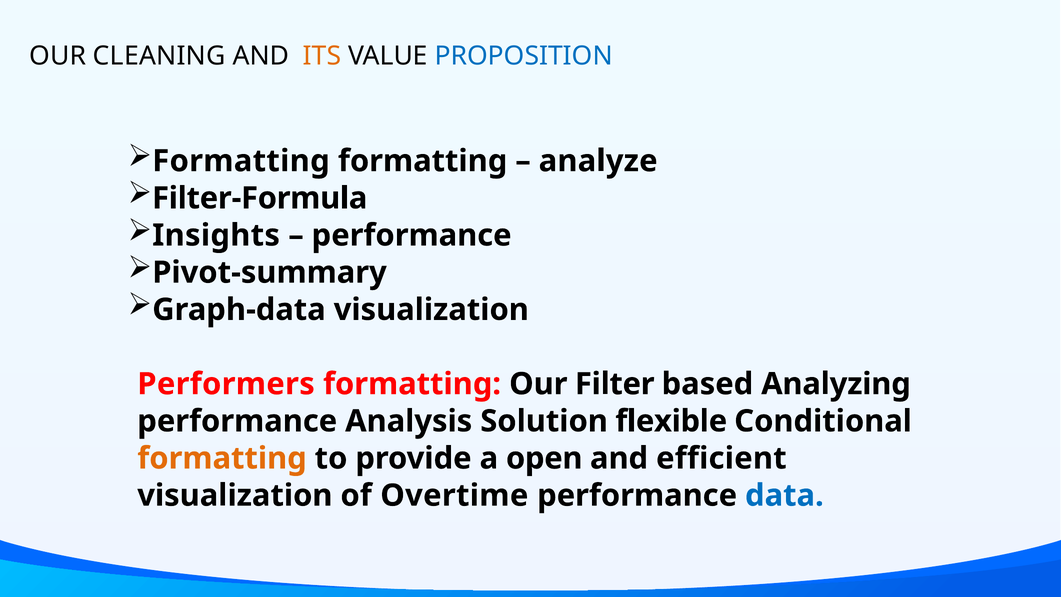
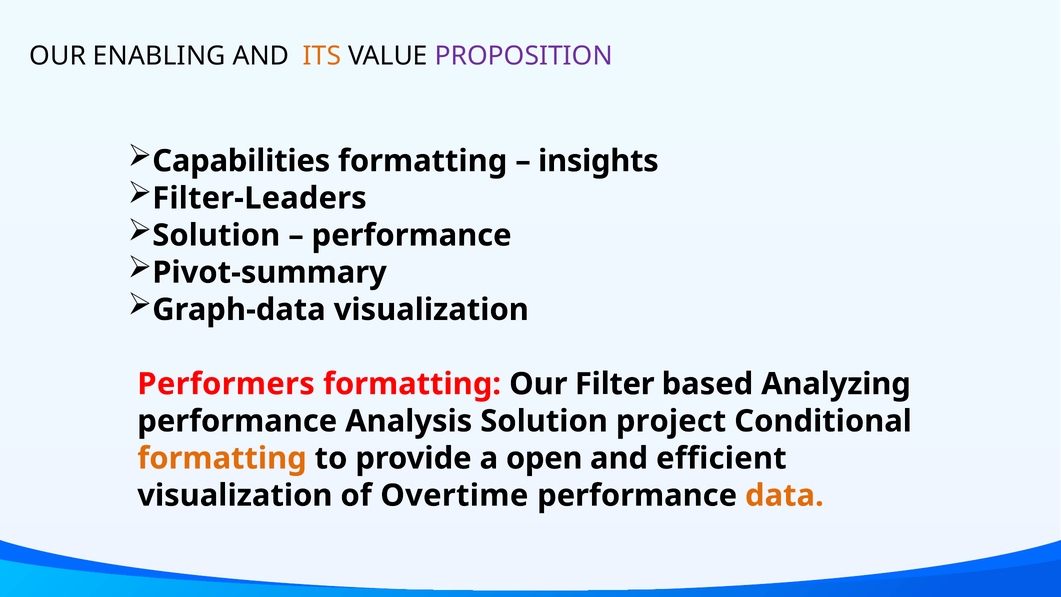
CLEANING: CLEANING -> ENABLING
PROPOSITION colour: blue -> purple
Formatting at (241, 161): Formatting -> Capabilities
analyze: analyze -> insights
Filter-Formula: Filter-Formula -> Filter-Leaders
Insights at (216, 235): Insights -> Solution
flexible: flexible -> project
data colour: blue -> orange
